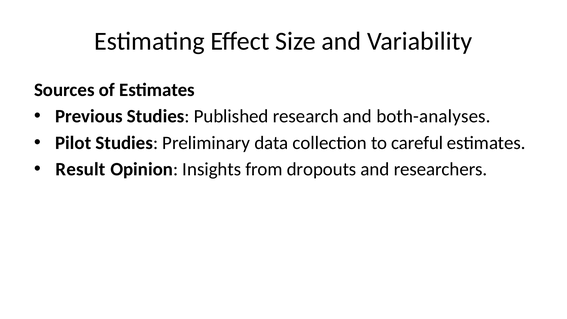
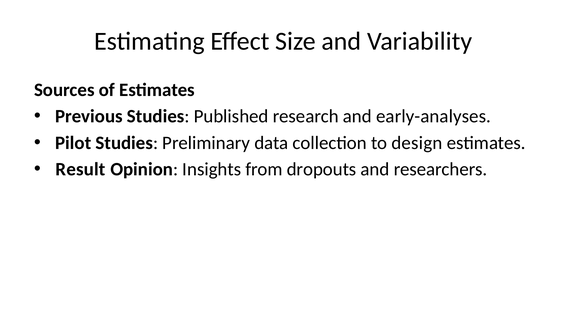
both-analyses: both-analyses -> early-analyses
careful: careful -> design
